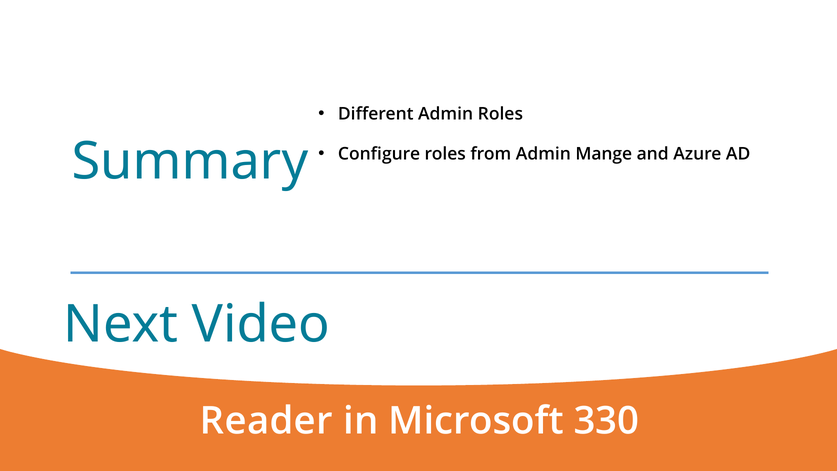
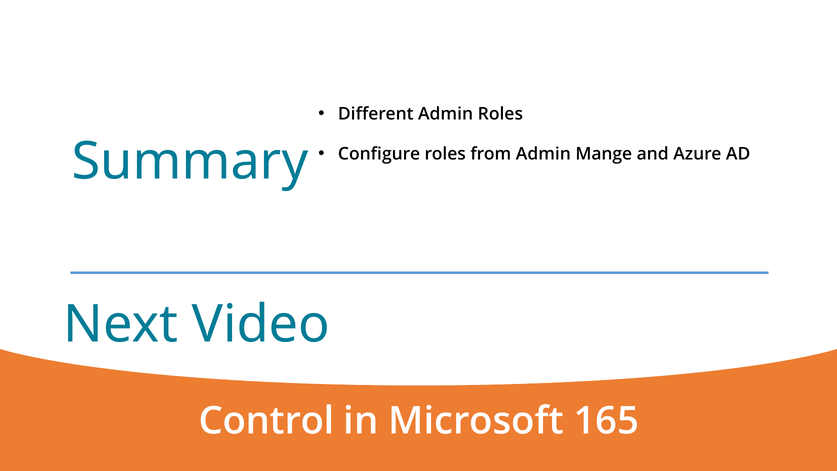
Reader: Reader -> Control
330: 330 -> 165
